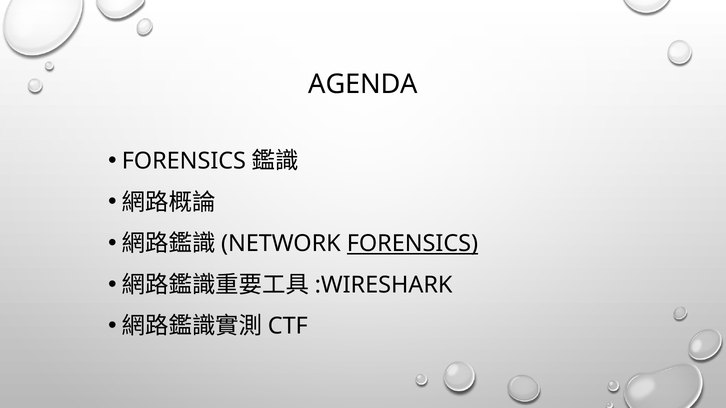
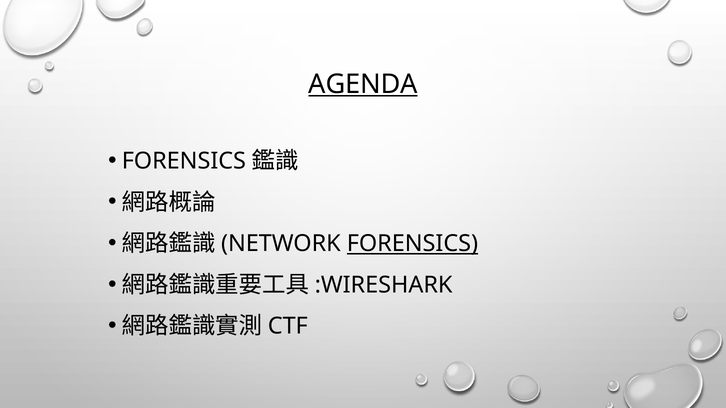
AGENDA underline: none -> present
